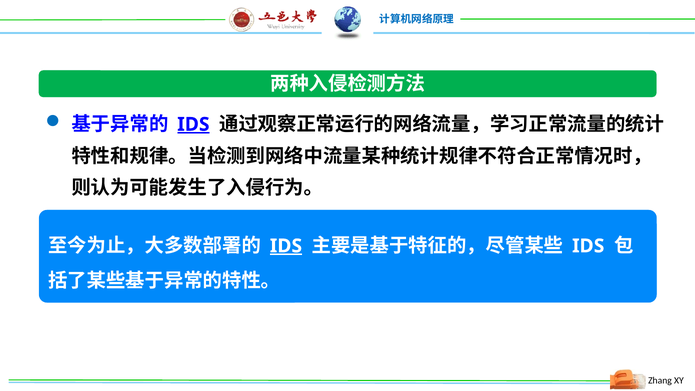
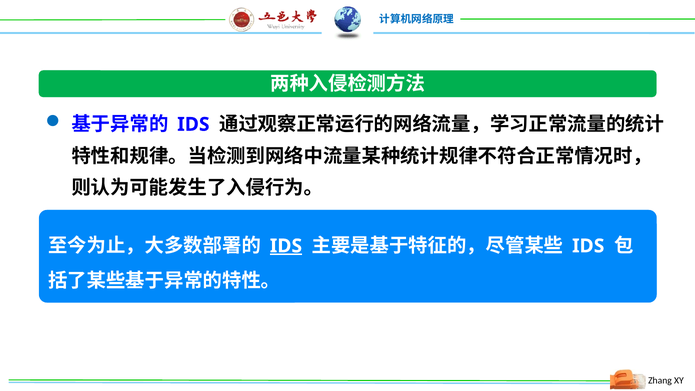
IDS at (193, 124) underline: present -> none
